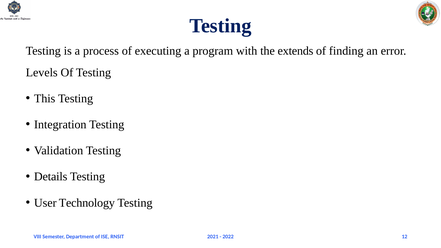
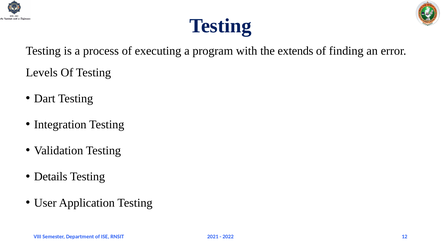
This: This -> Dart
Technology: Technology -> Application
